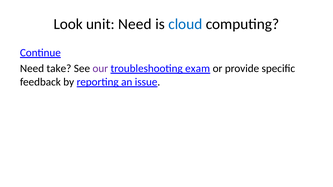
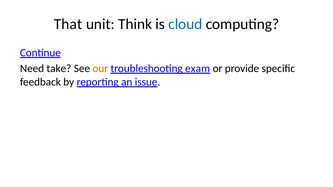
Look: Look -> That
unit Need: Need -> Think
our colour: purple -> orange
